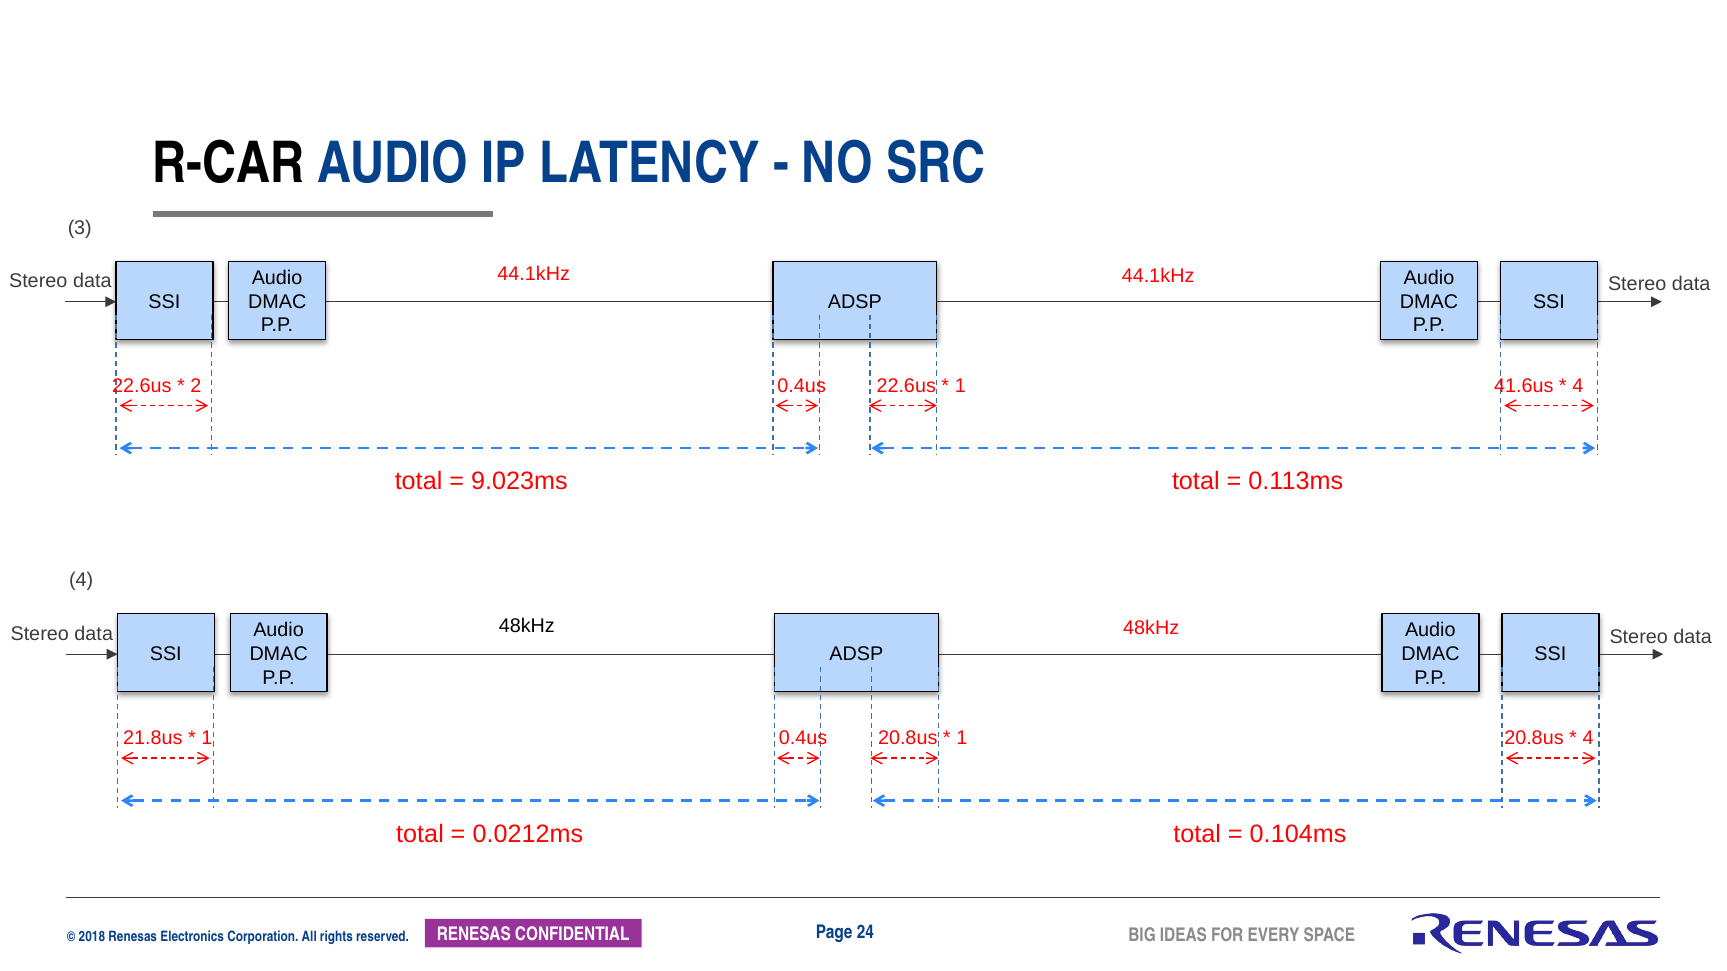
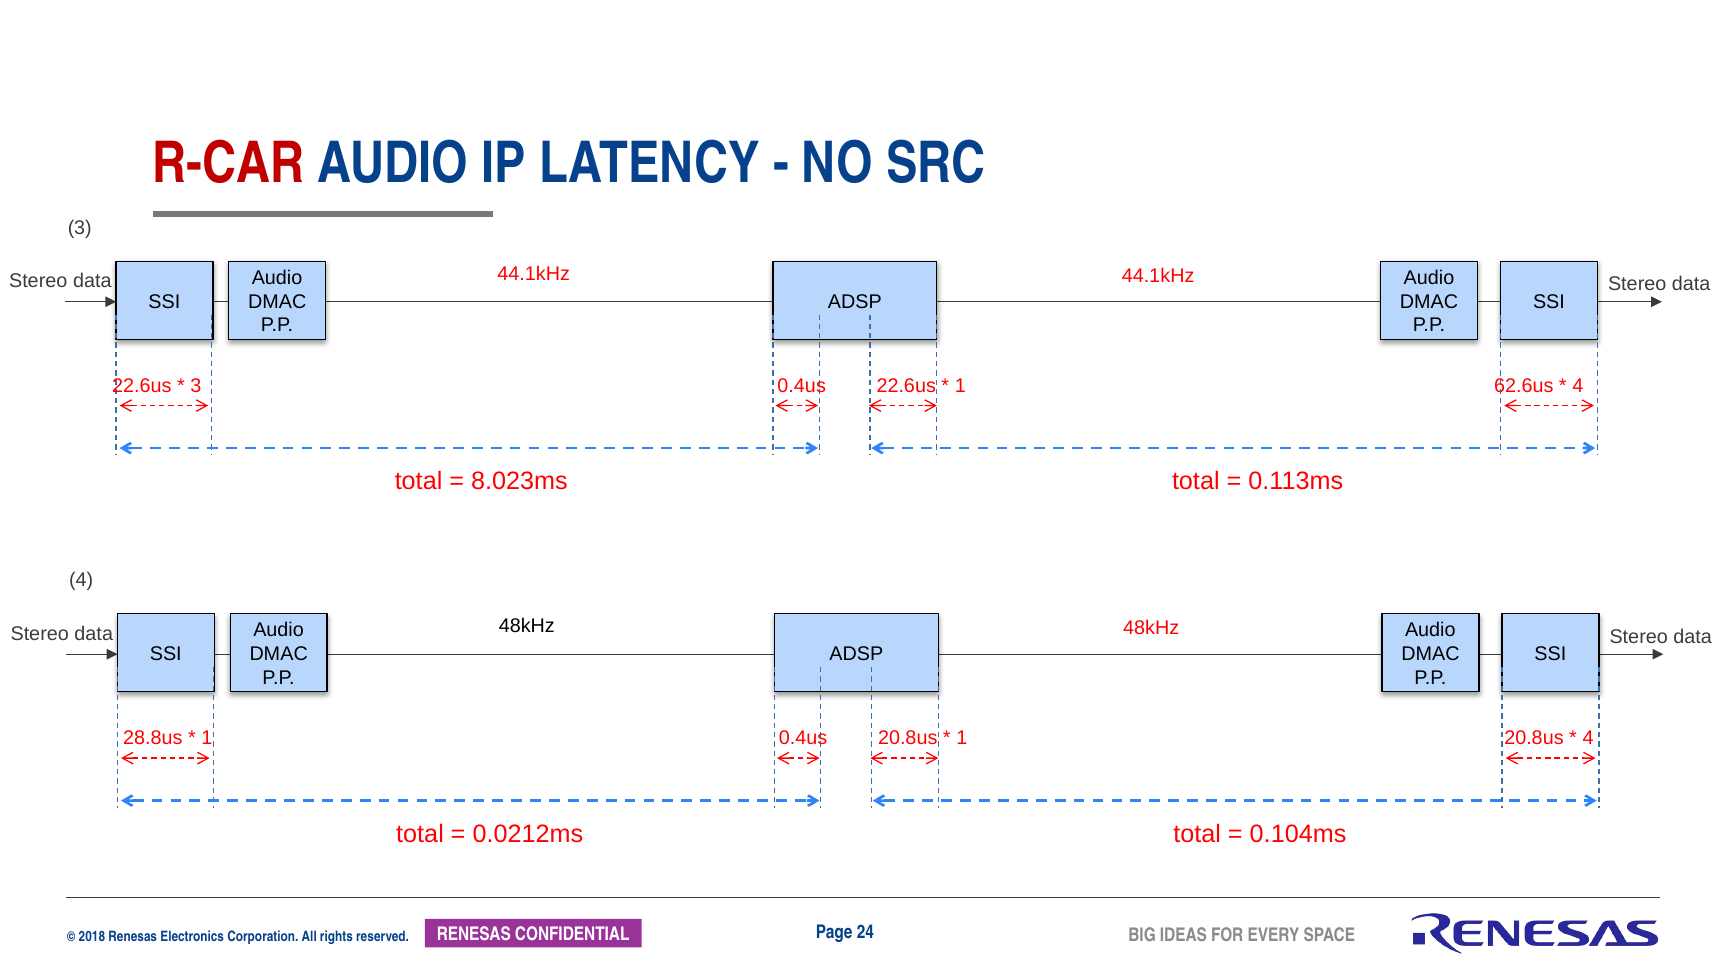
R-CAR colour: black -> red
2 at (196, 386): 2 -> 3
41.6us: 41.6us -> 62.6us
9.023ms: 9.023ms -> 8.023ms
21.8us: 21.8us -> 28.8us
